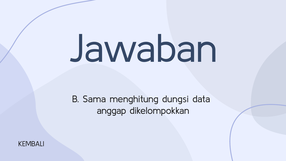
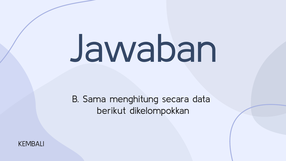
dungsi: dungsi -> secara
anggap: anggap -> berikut
